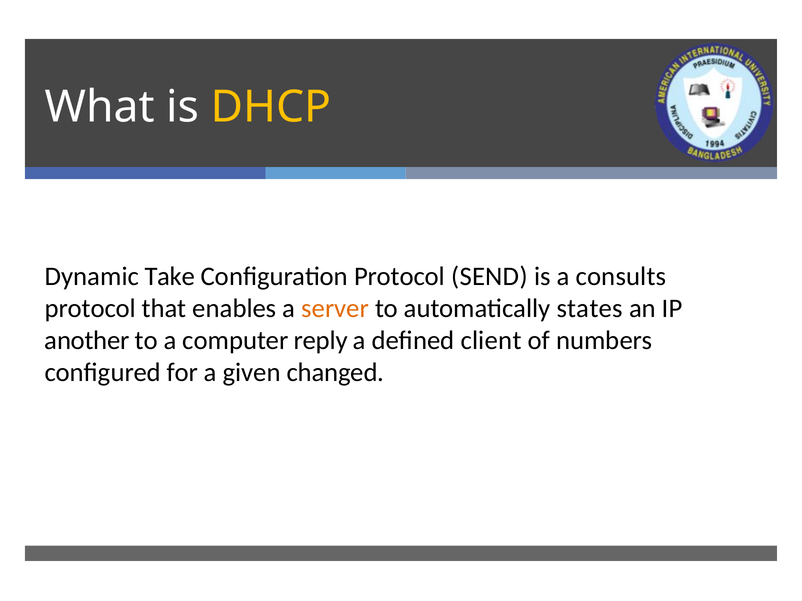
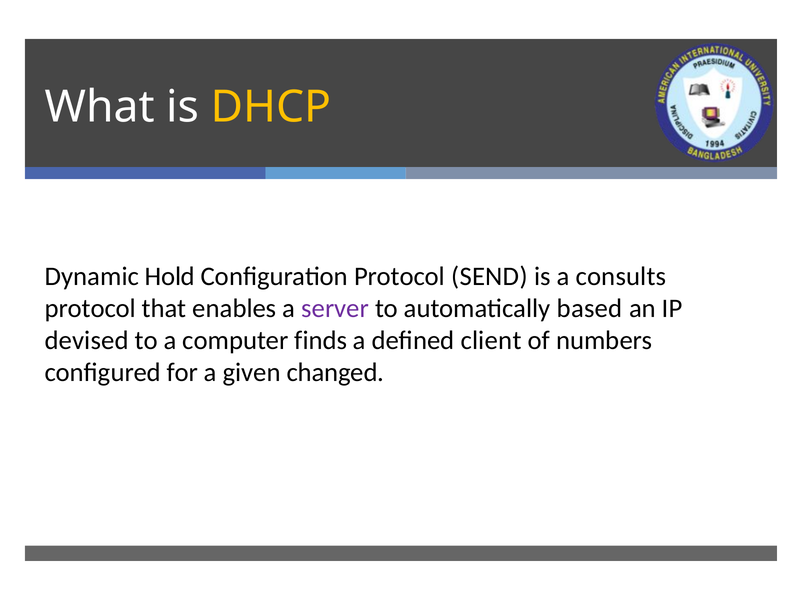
Take: Take -> Hold
server colour: orange -> purple
states: states -> based
another: another -> devised
reply: reply -> finds
